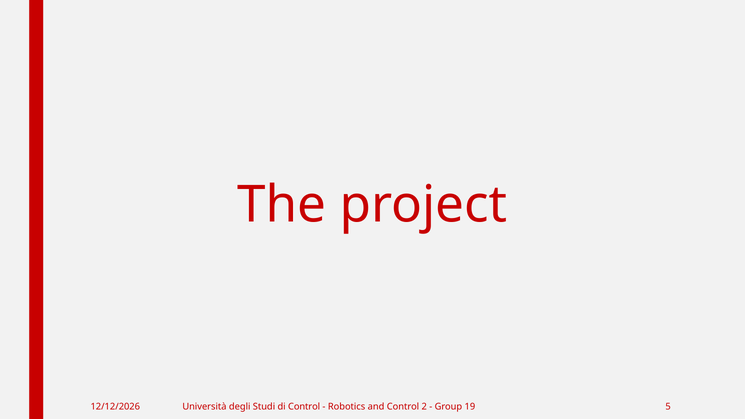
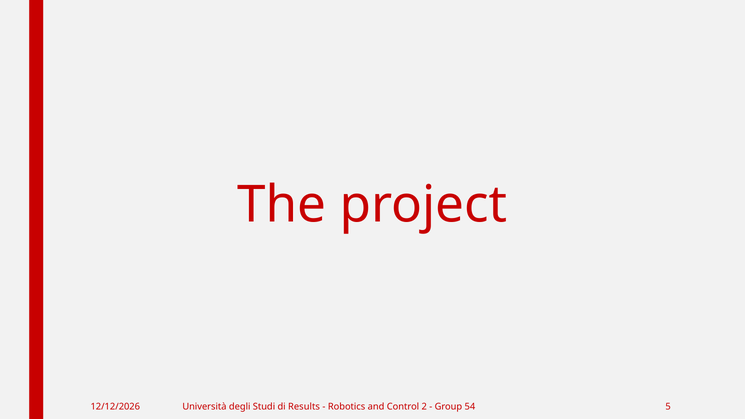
di Control: Control -> Results
19: 19 -> 54
